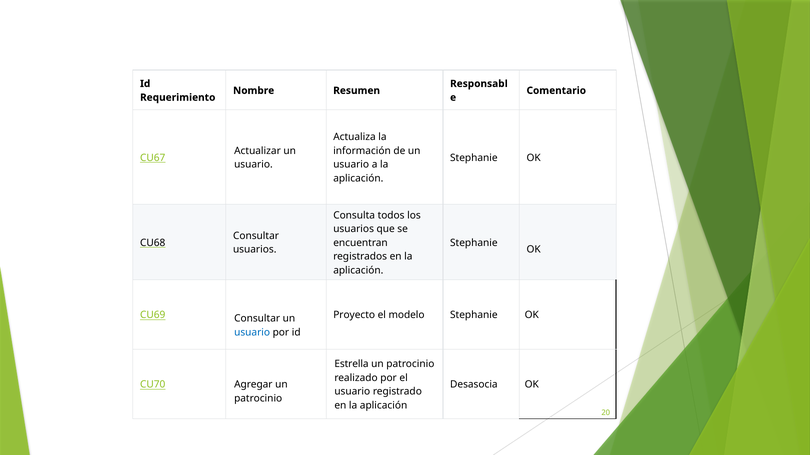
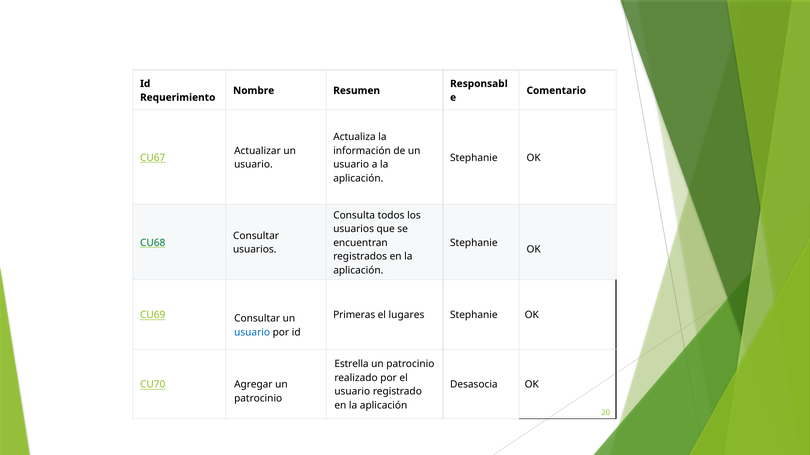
CU68 colour: black -> green
Proyecto: Proyecto -> Primeras
modelo: modelo -> lugares
